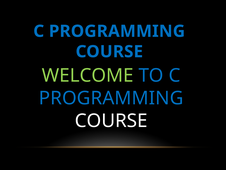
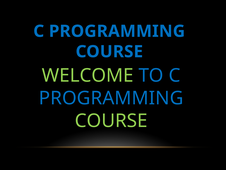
COURSE at (111, 121) colour: white -> light green
